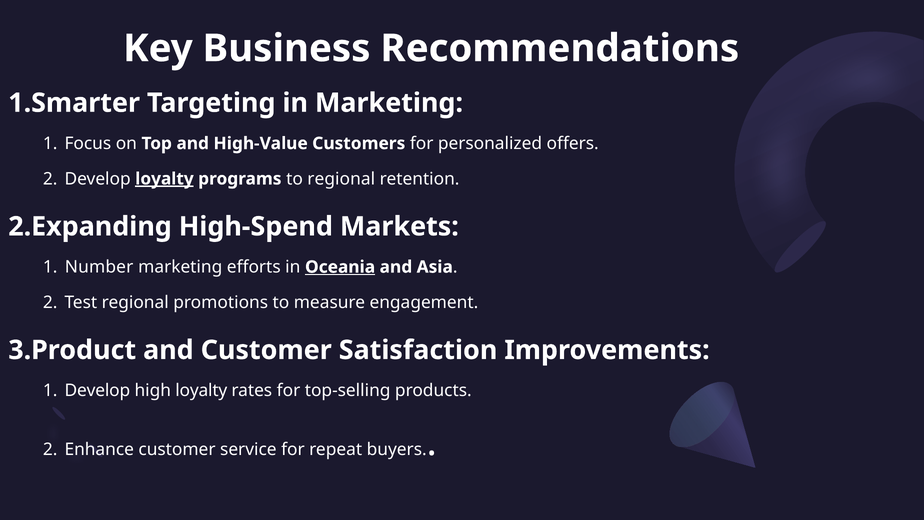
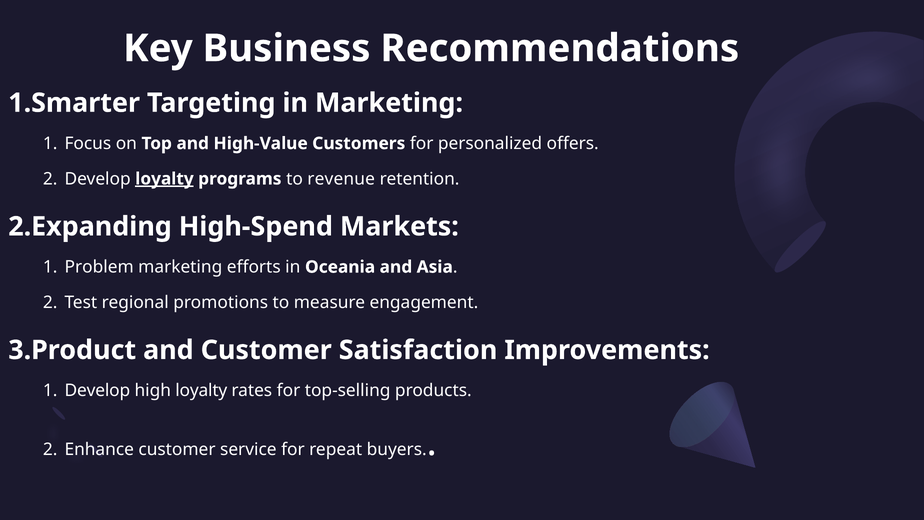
to regional: regional -> revenue
Number: Number -> Problem
Oceania underline: present -> none
